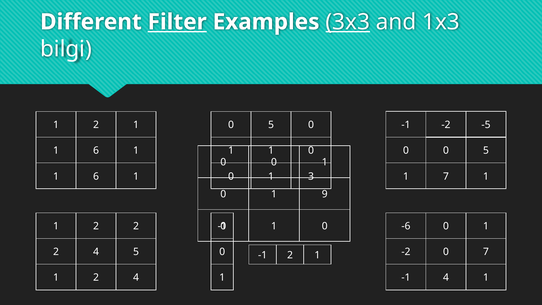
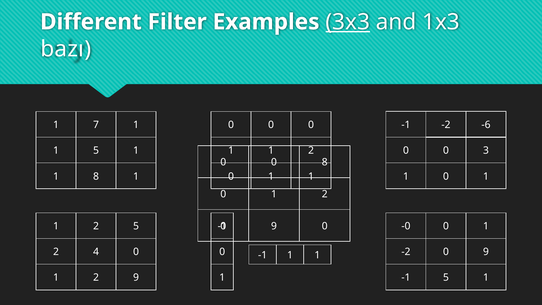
Filter underline: present -> none
bilgi: bilgi -> bazı
2 at (96, 125): 2 -> 7
5 at (271, 125): 5 -> 0
-5: -5 -> -6
6 at (96, 151): 6 -> 5
0 at (311, 151): 0 -> 2
0 0 5: 5 -> 3
1 at (325, 162): 1 -> 8
6 at (96, 176): 6 -> 8
3 at (311, 176): 3 -> 1
7 at (446, 176): 7 -> 0
9 at (325, 194): 9 -> 2
1 at (274, 226): 1 -> 9
1 2 2: 2 -> 5
-6: -6 -> -0
4 5: 5 -> 0
-2 0 7: 7 -> 9
-1 2: 2 -> 1
1 2 4: 4 -> 9
-1 4: 4 -> 5
